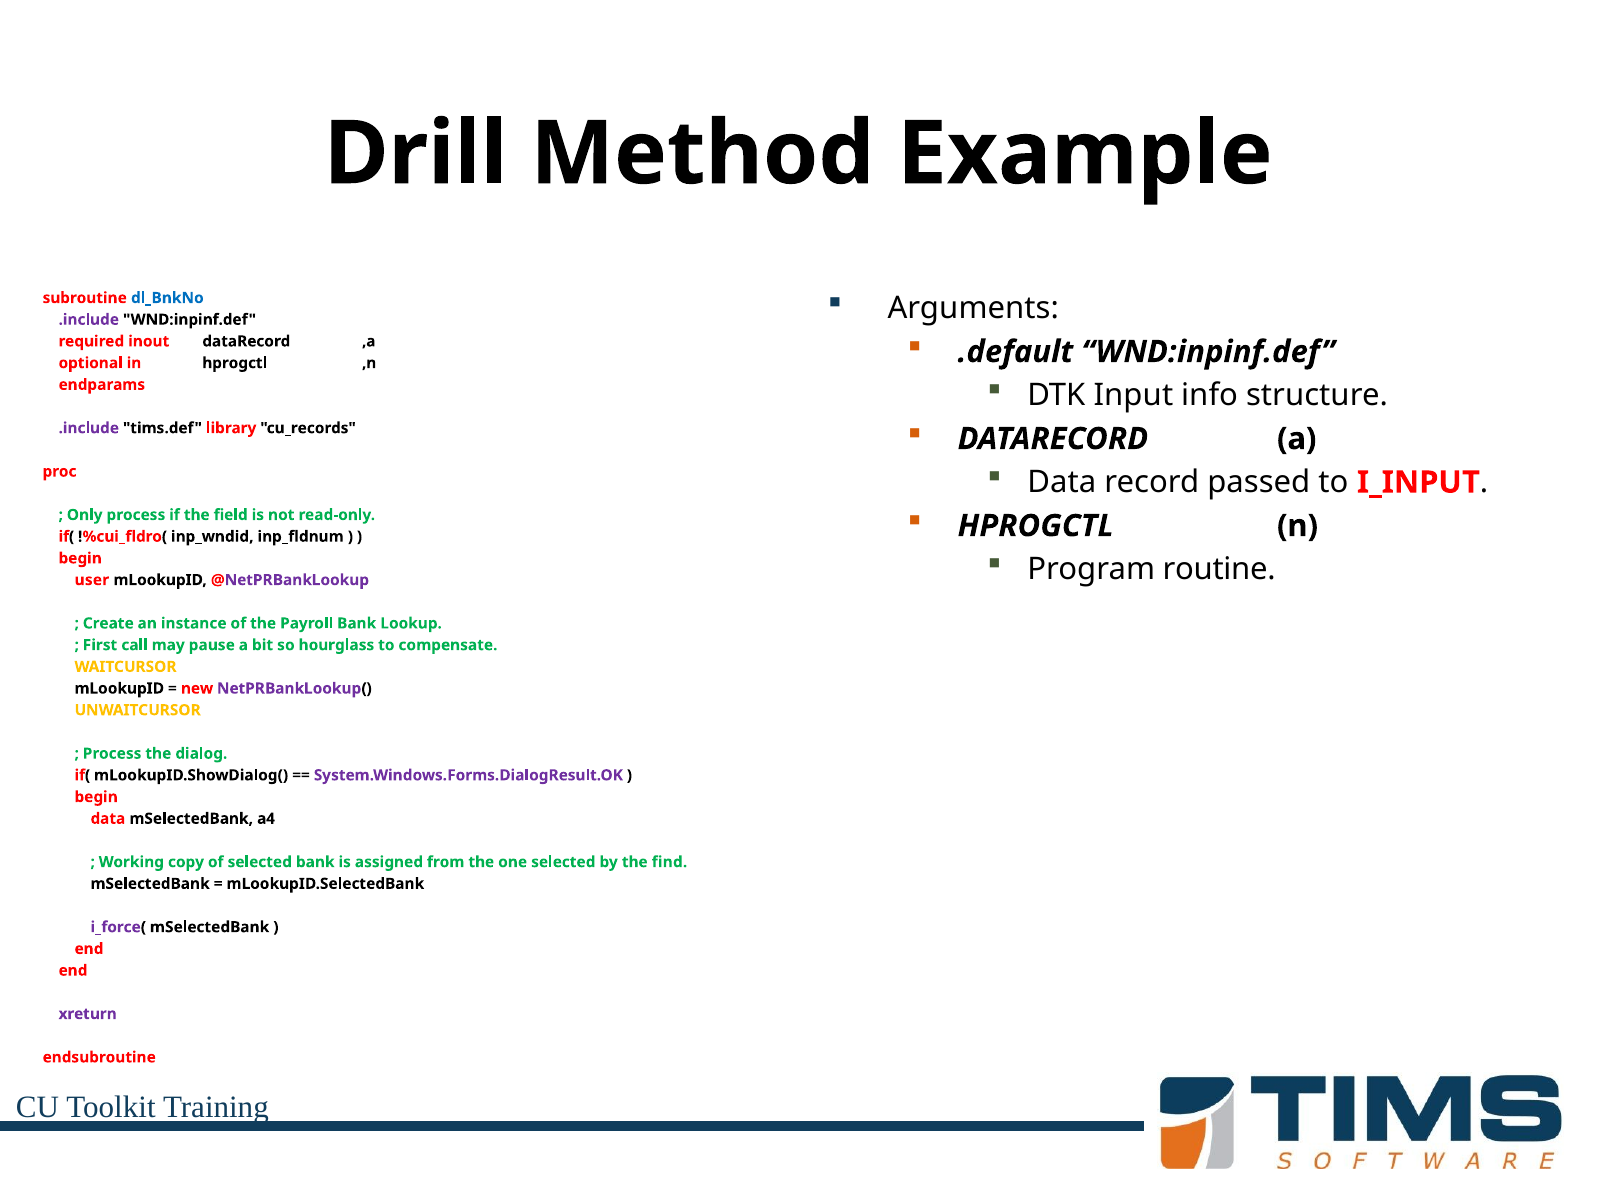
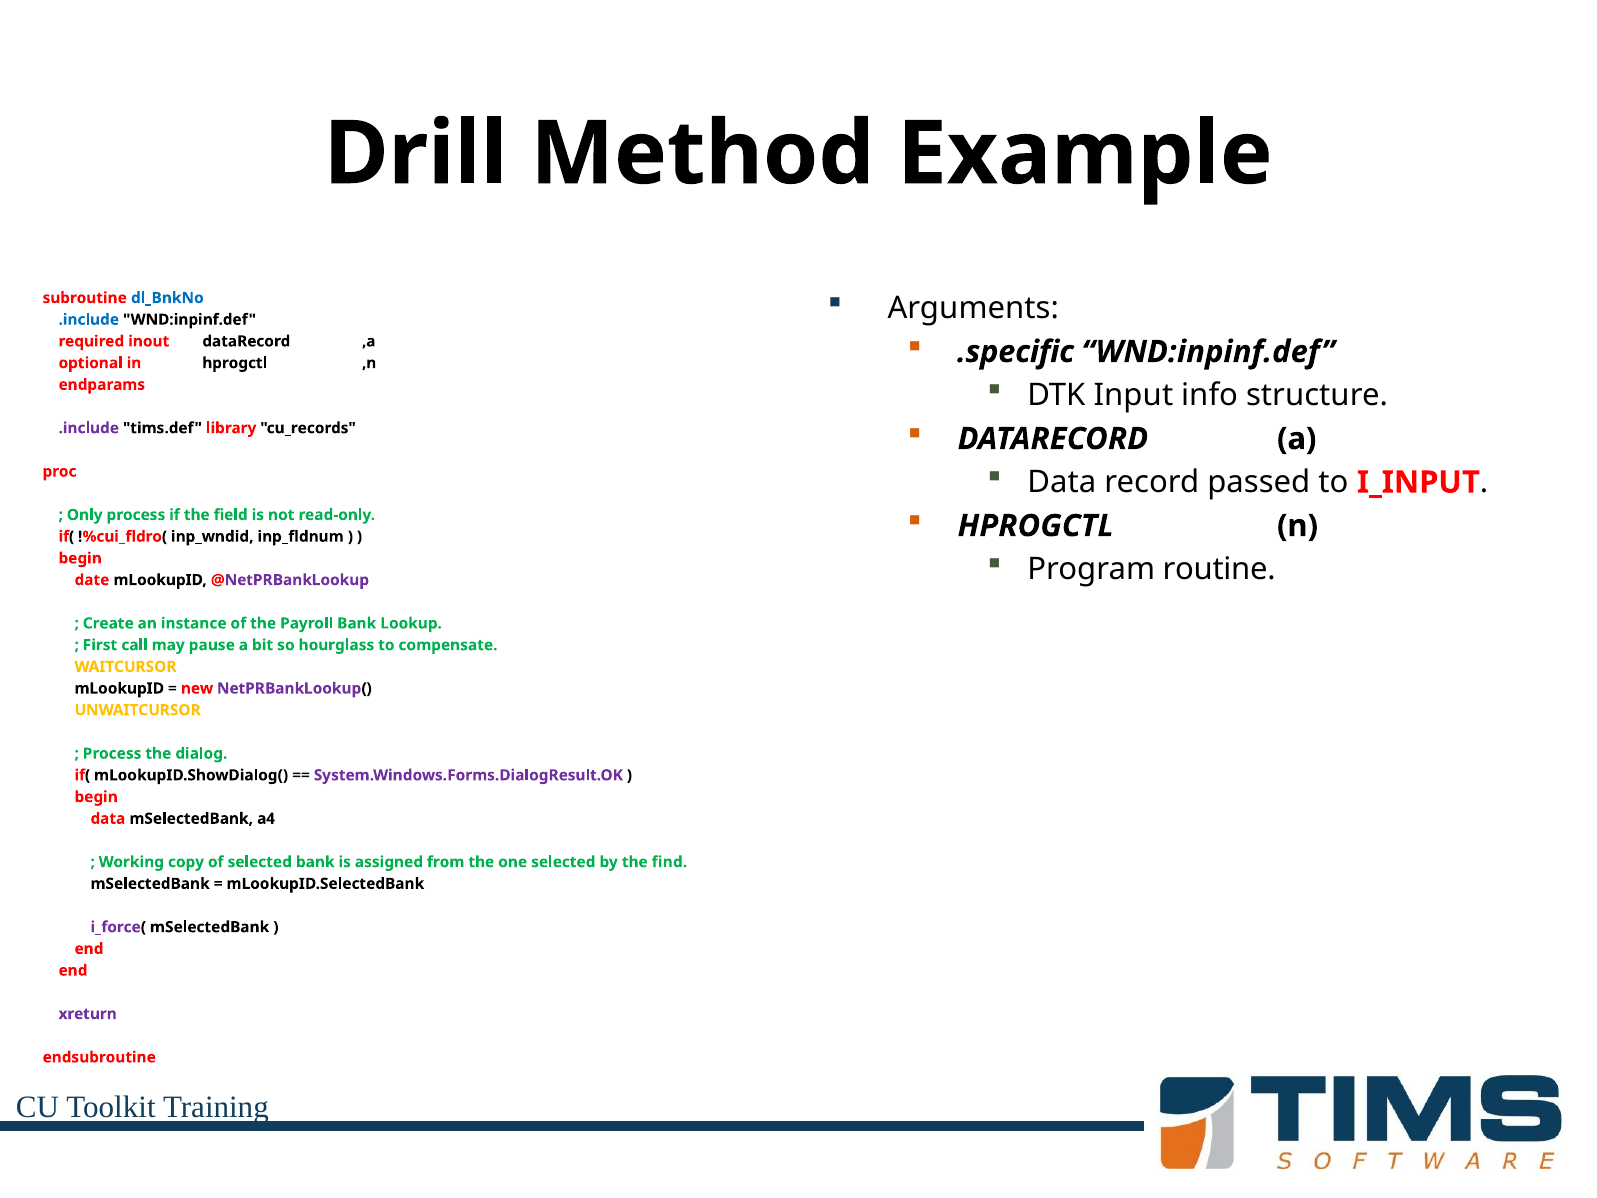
.include at (89, 320) colour: purple -> blue
.default: .default -> .specific
user: user -> date
